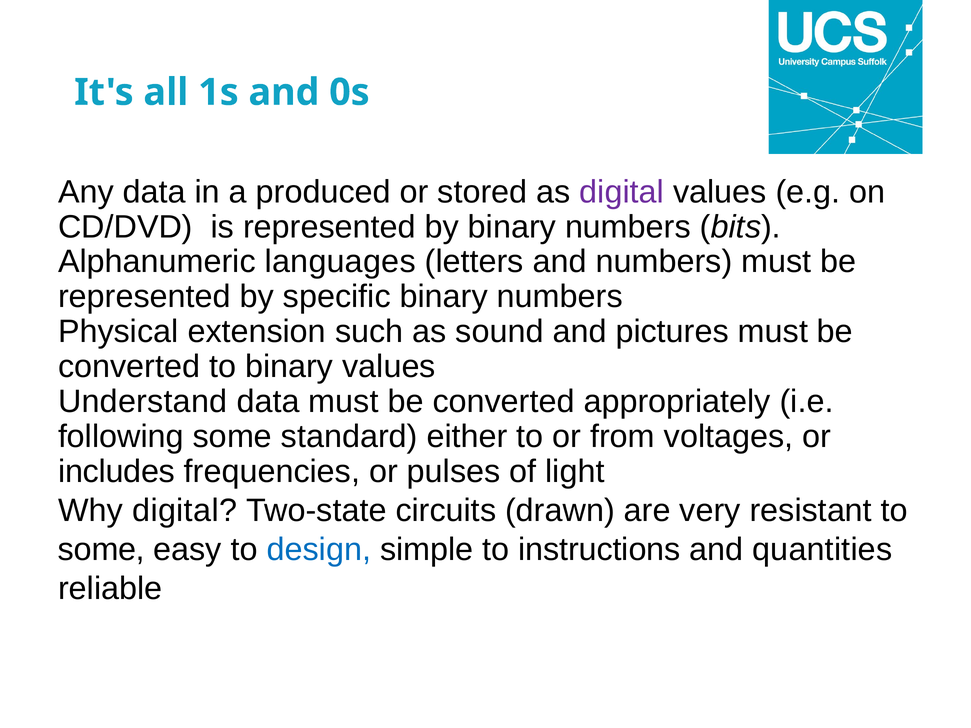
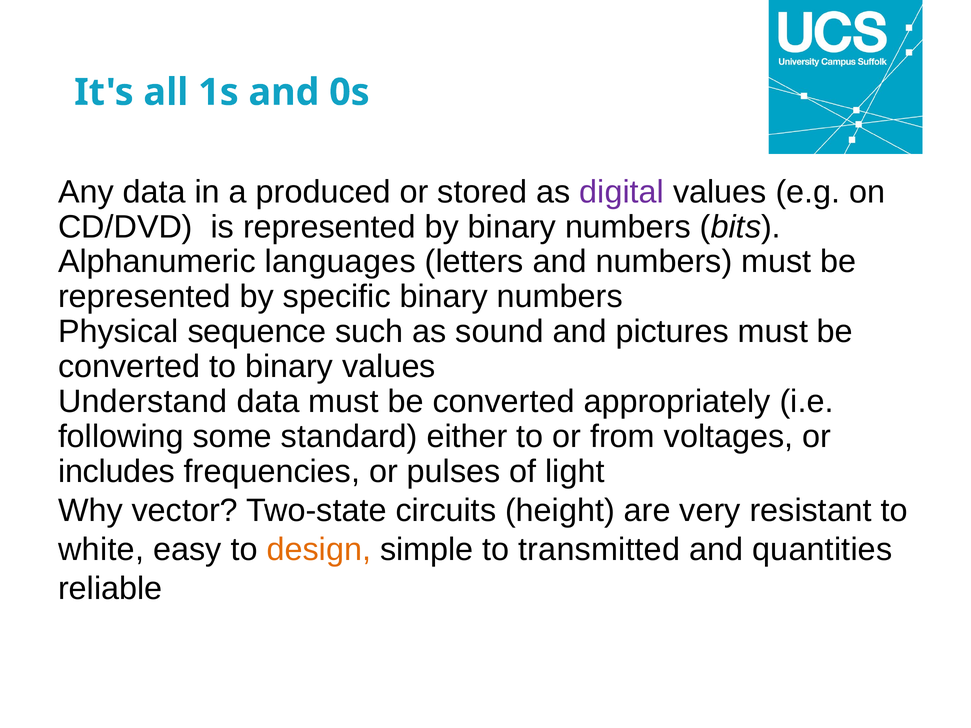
extension: extension -> sequence
Why digital: digital -> vector
drawn: drawn -> height
some at (101, 550): some -> white
design colour: blue -> orange
instructions: instructions -> transmitted
